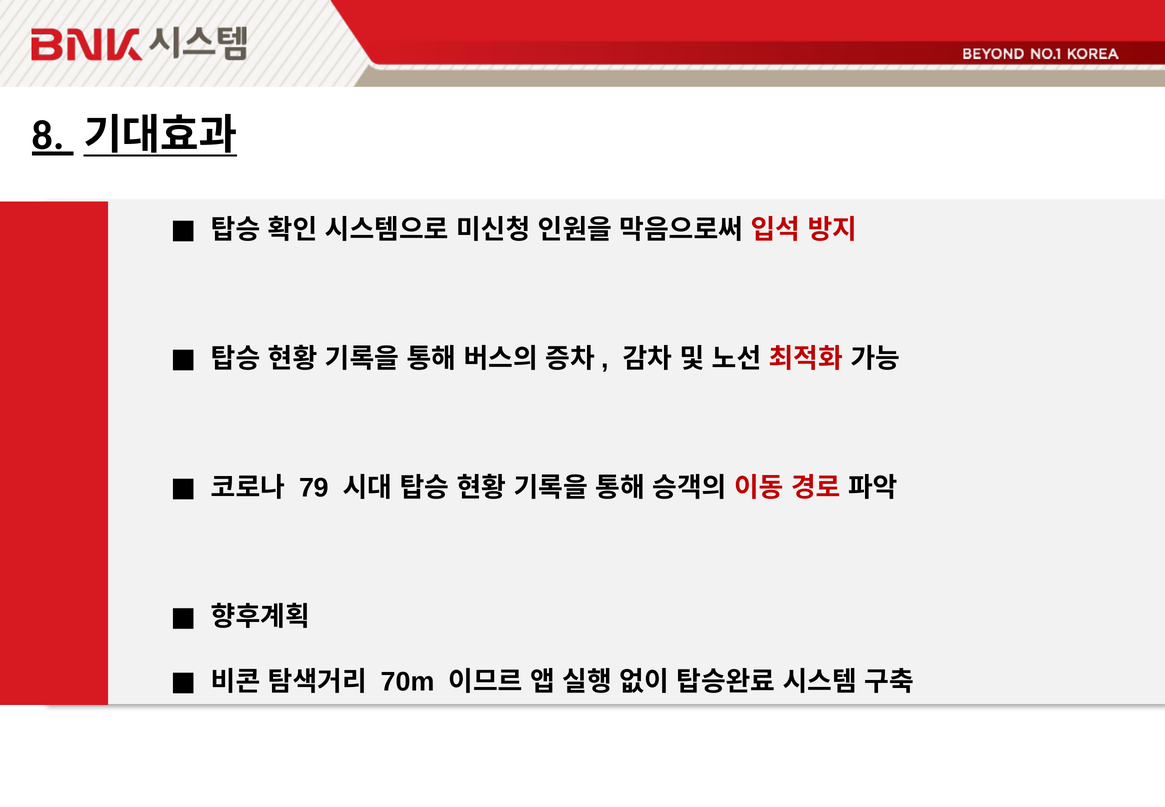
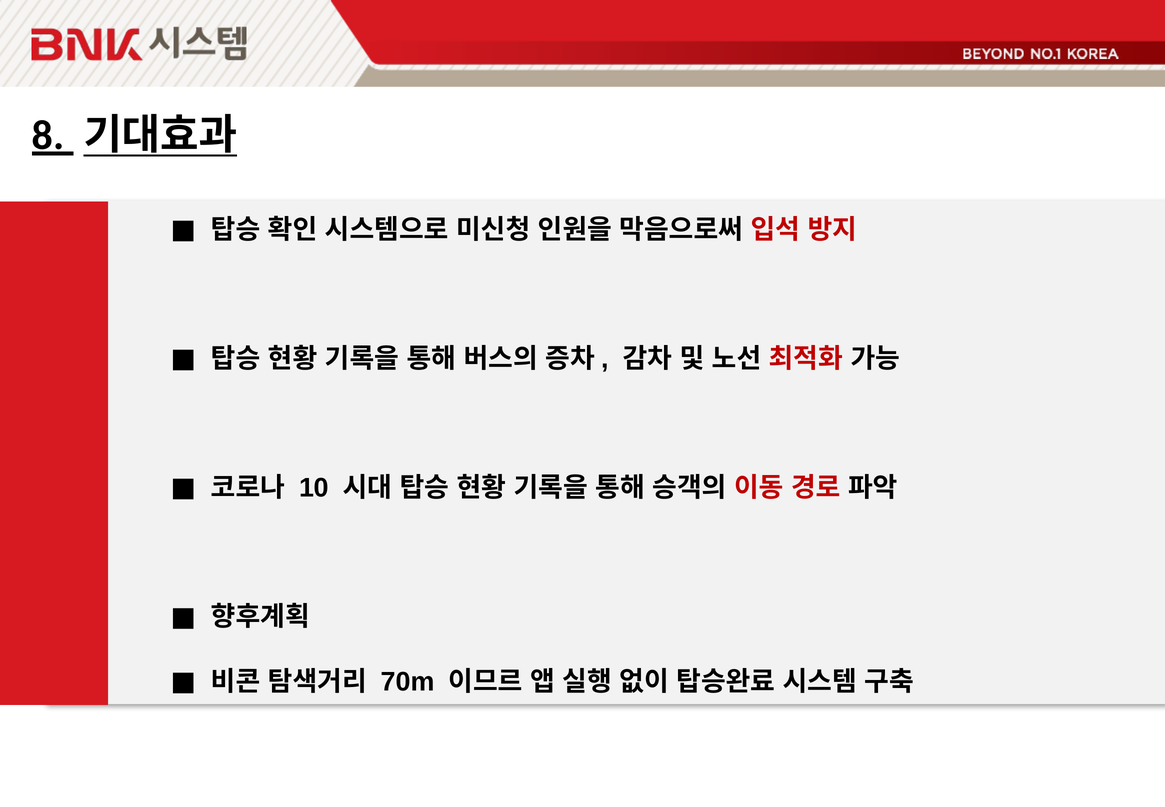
79: 79 -> 10
